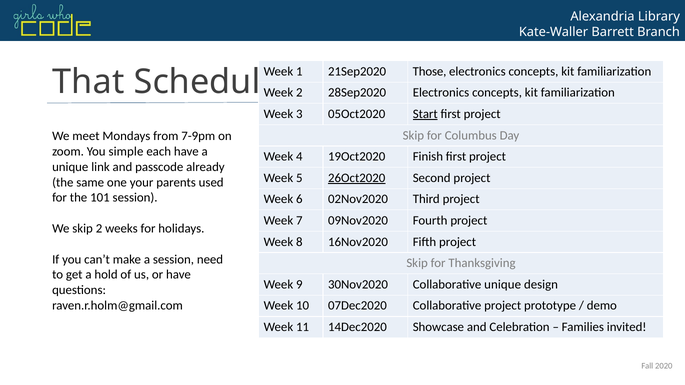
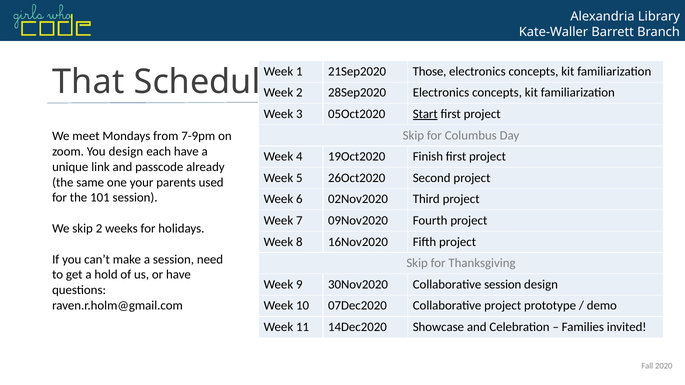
You simple: simple -> design
26Oct2020 underline: present -> none
Collaborative unique: unique -> session
